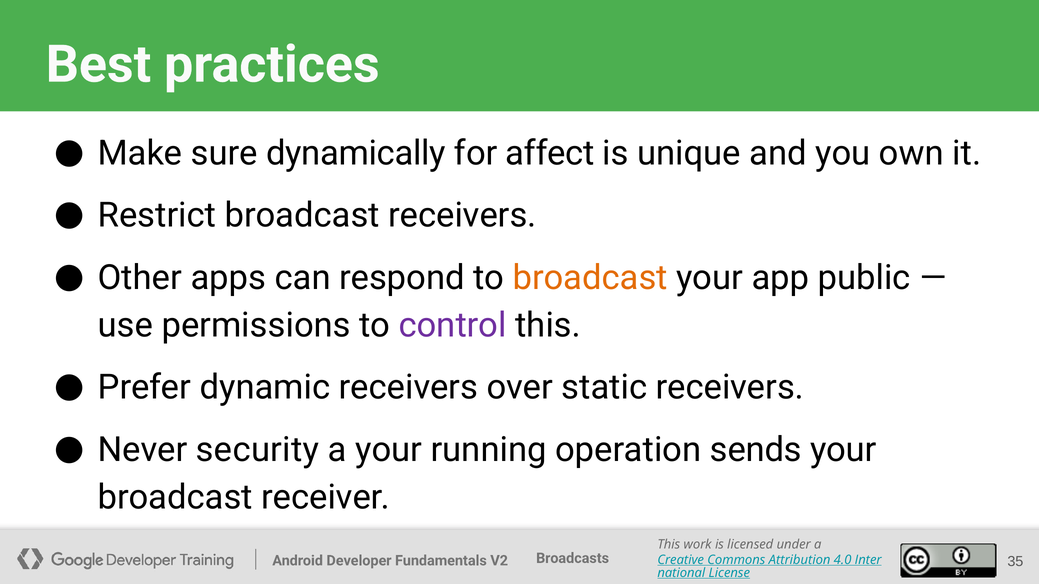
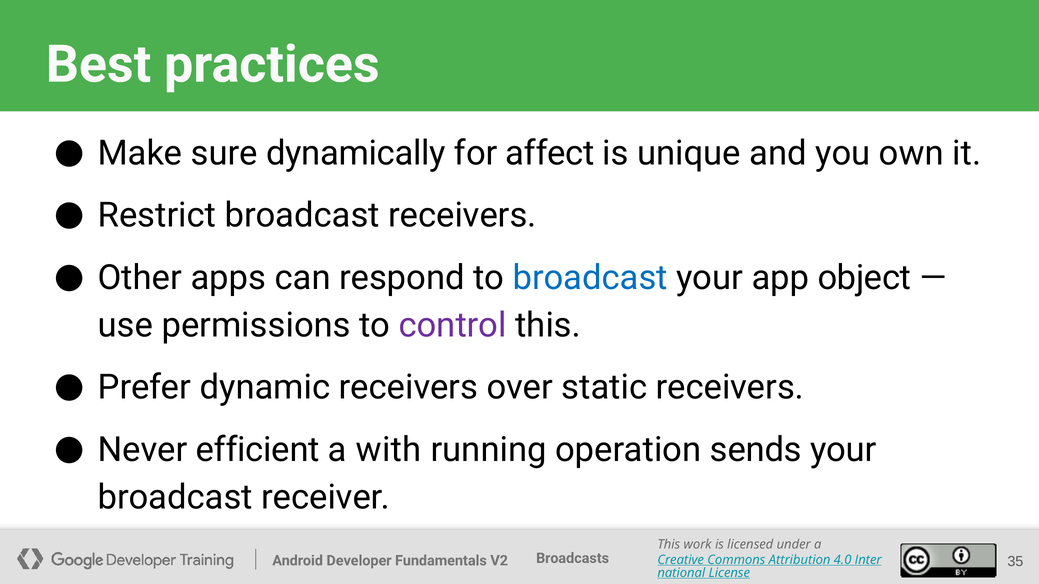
broadcast at (590, 278) colour: orange -> blue
public: public -> object
security: security -> efficient
a your: your -> with
